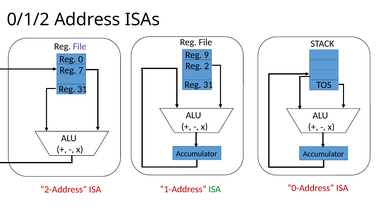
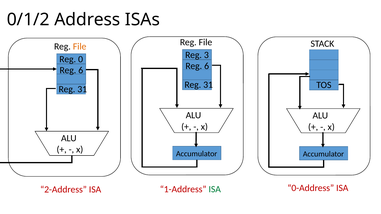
File at (80, 47) colour: purple -> orange
9: 9 -> 3
2 at (207, 66): 2 -> 6
7 at (81, 70): 7 -> 6
